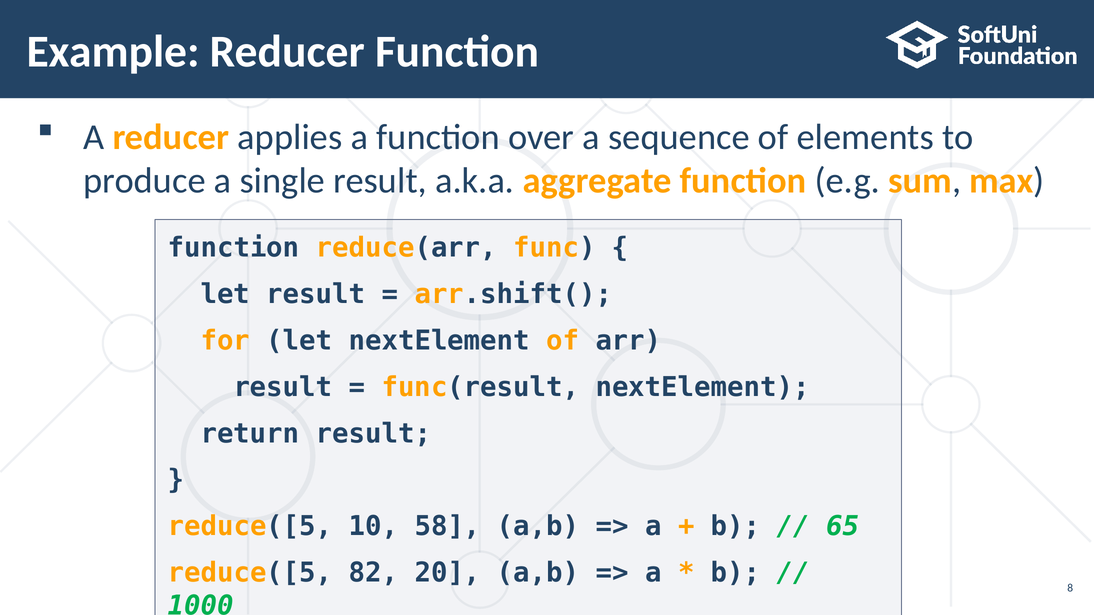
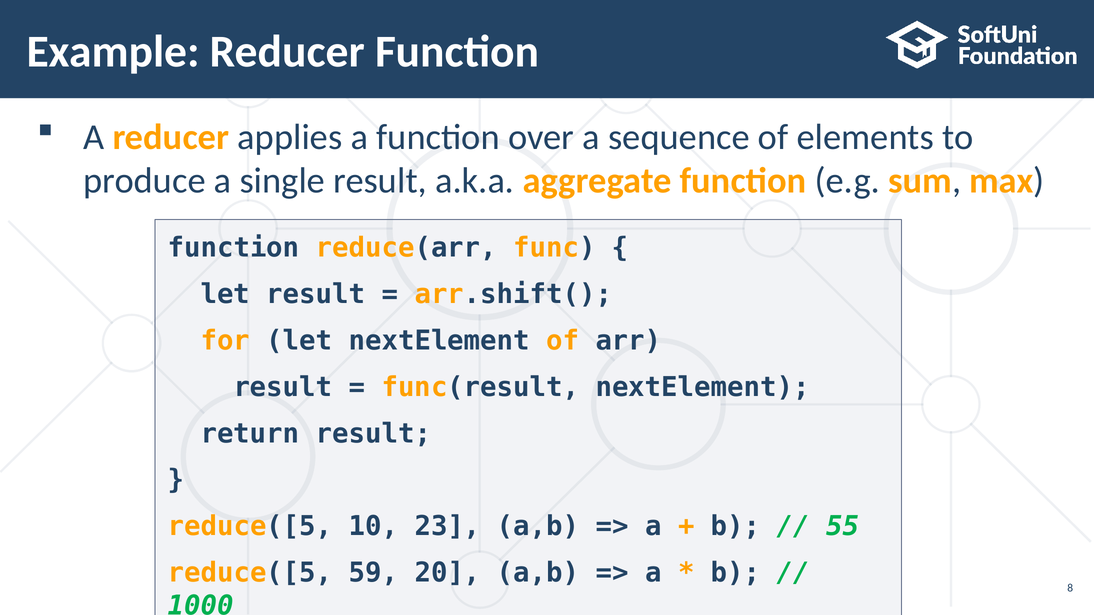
58: 58 -> 23
65: 65 -> 55
82: 82 -> 59
